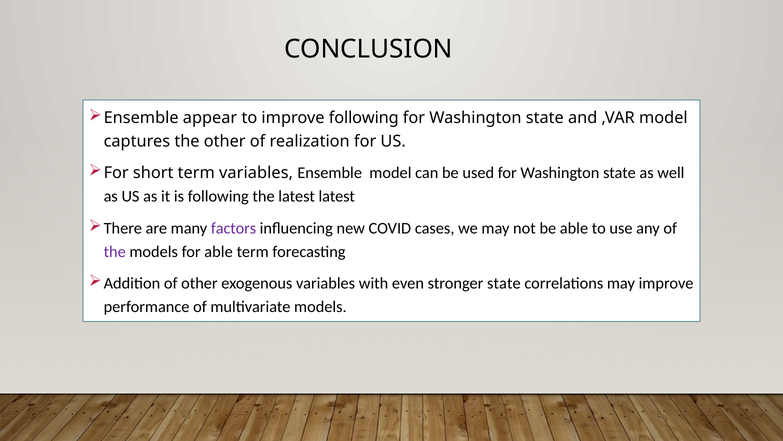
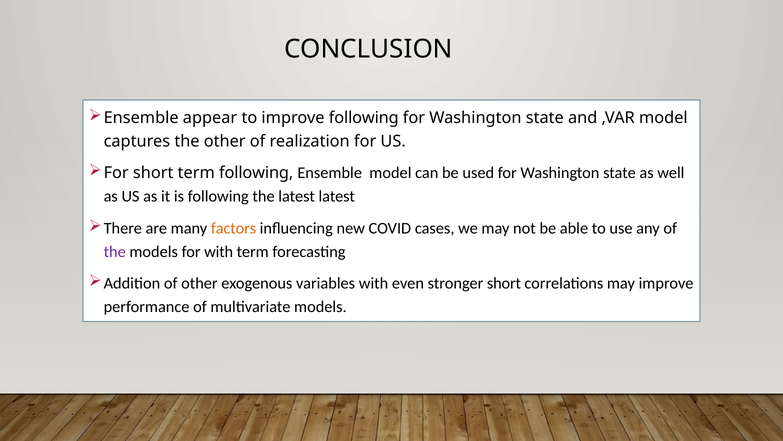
term variables: variables -> following
factors colour: purple -> orange
for able: able -> with
stronger state: state -> short
